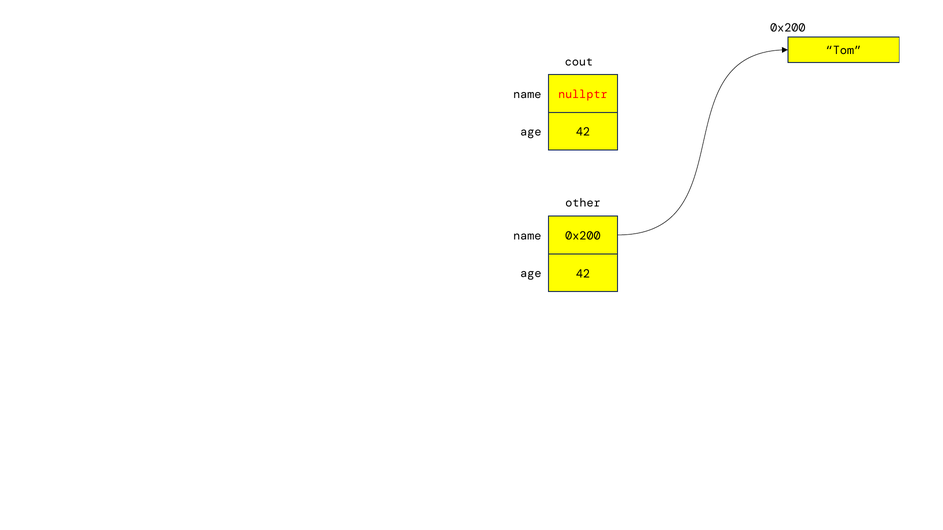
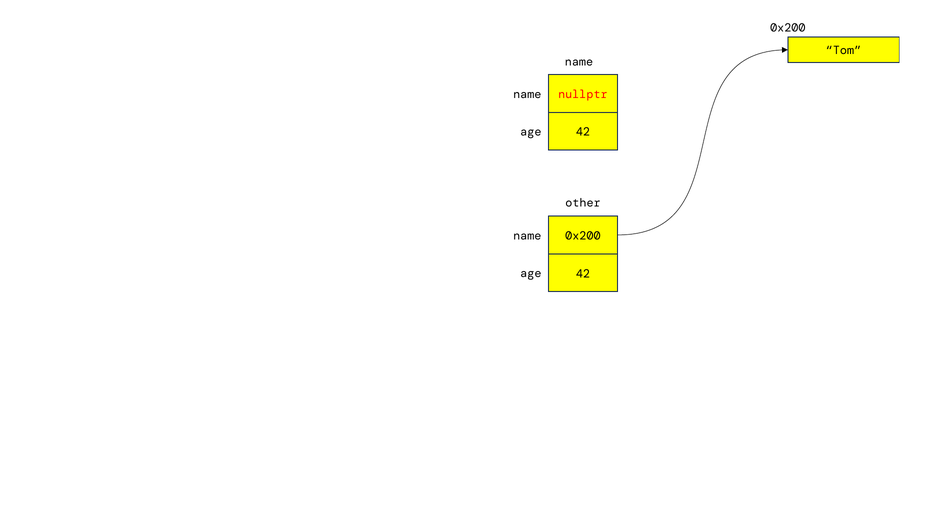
cout at (579, 62): cout -> name
